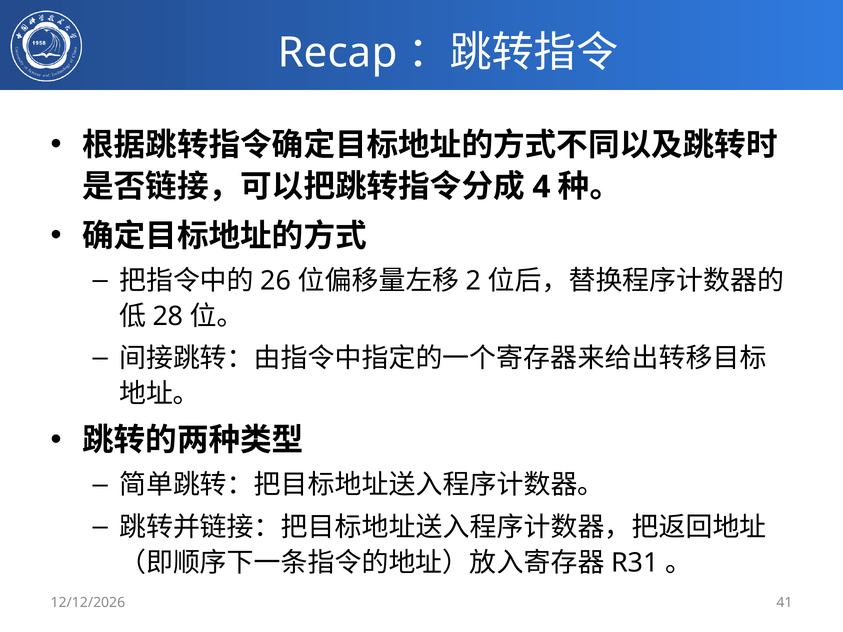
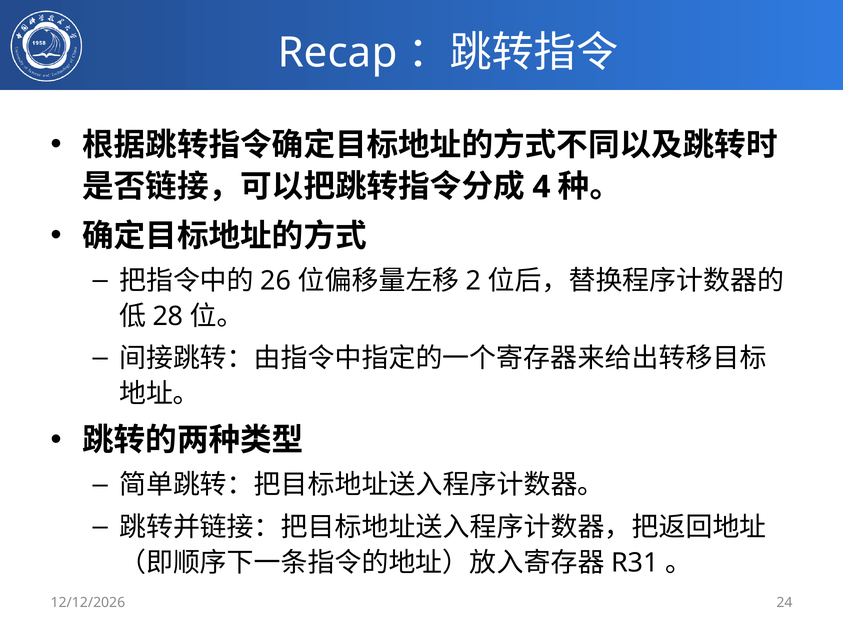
41: 41 -> 24
